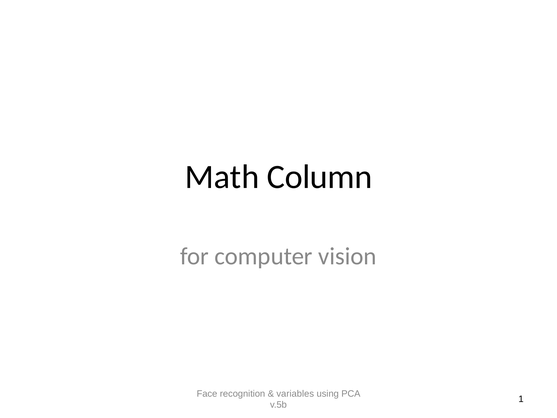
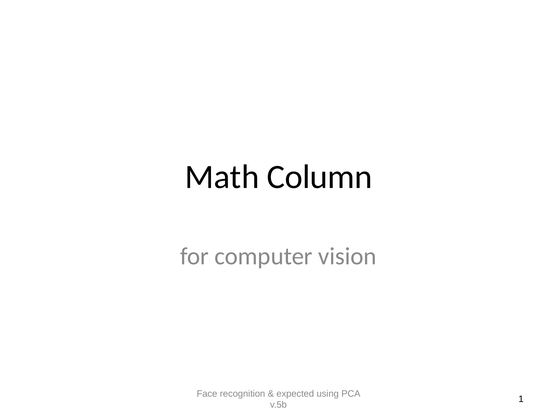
variables: variables -> expected
